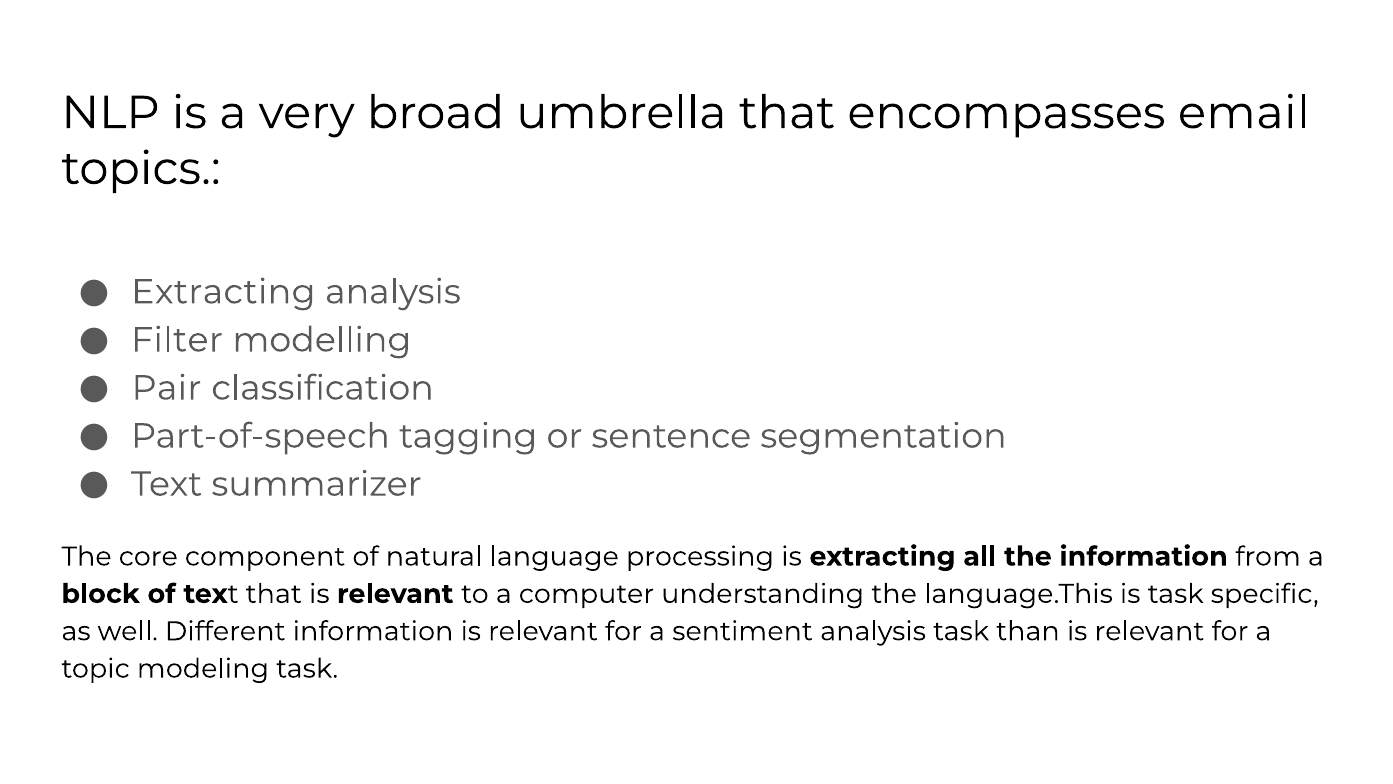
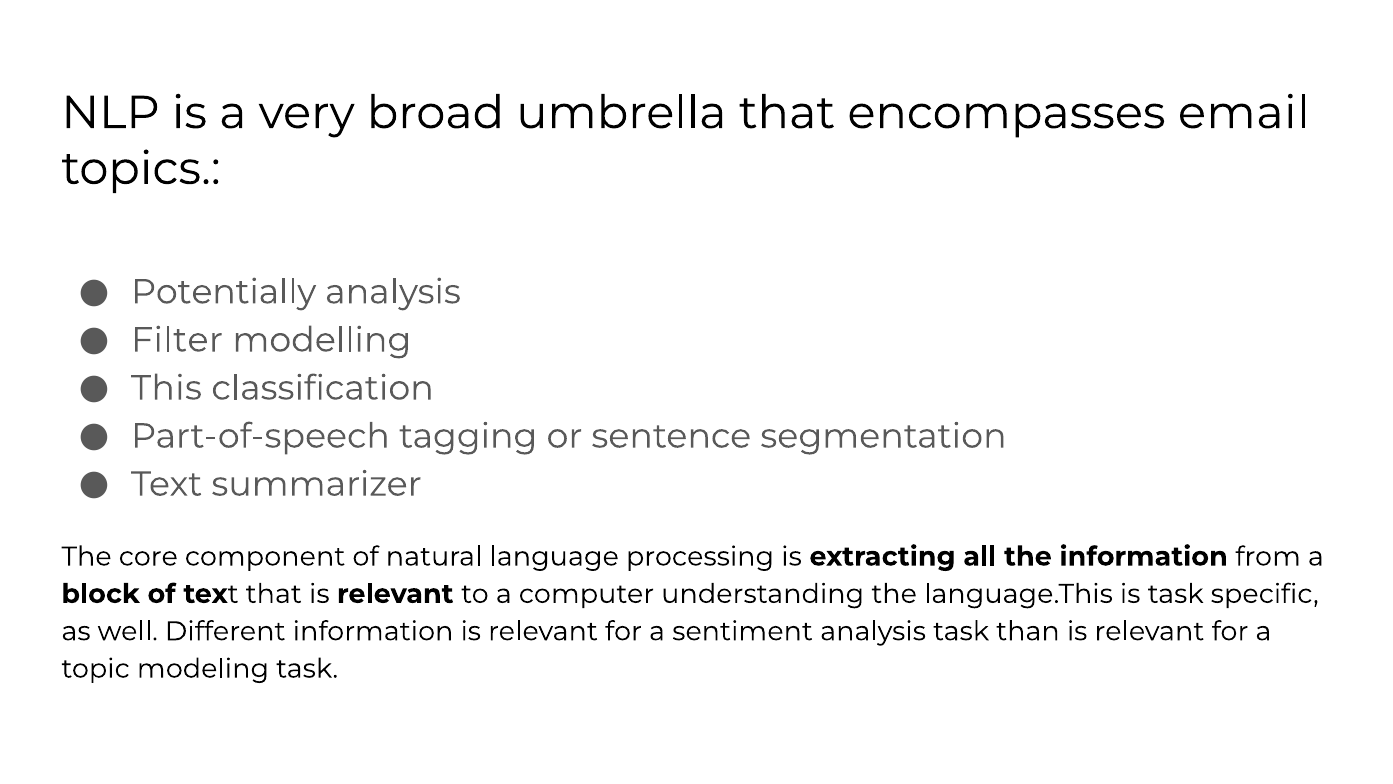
Extracting at (223, 292): Extracting -> Potentially
Pair: Pair -> This
